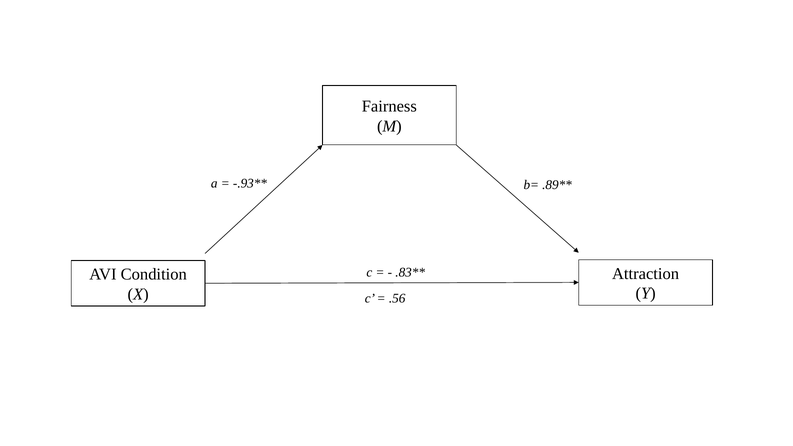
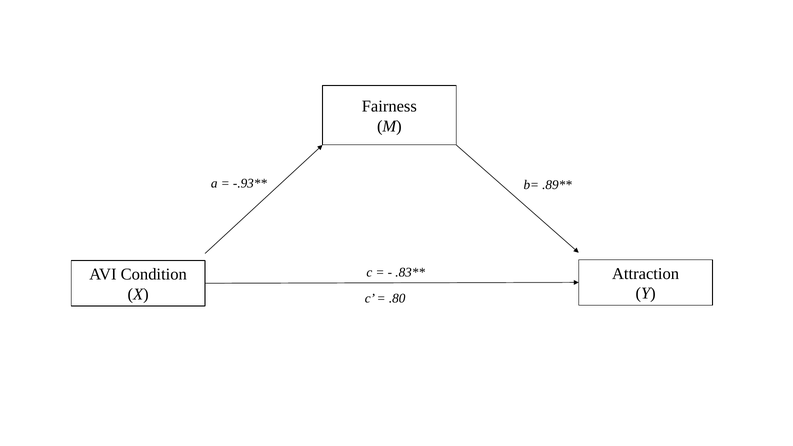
.56: .56 -> .80
